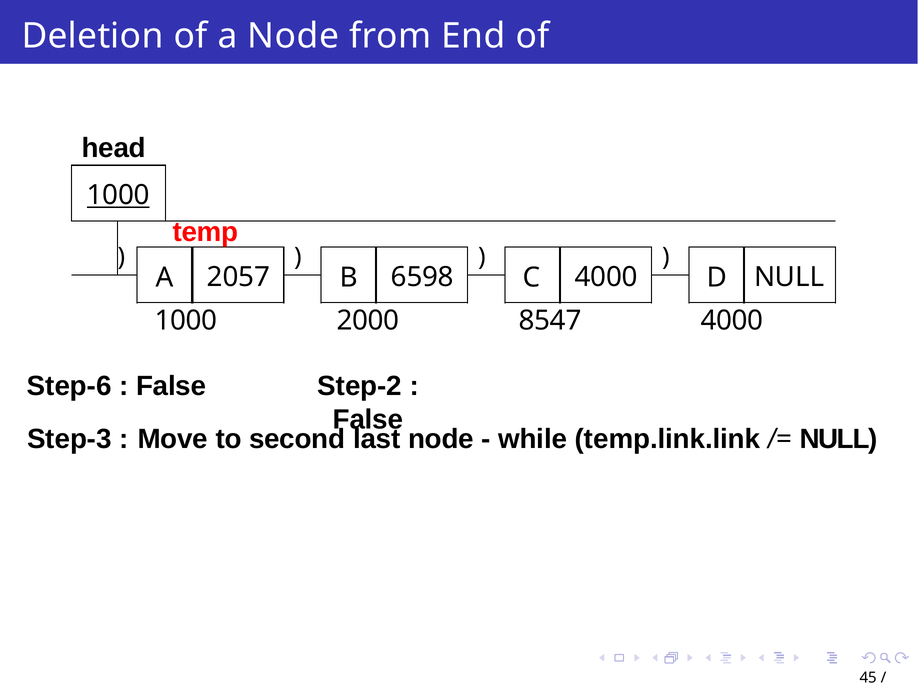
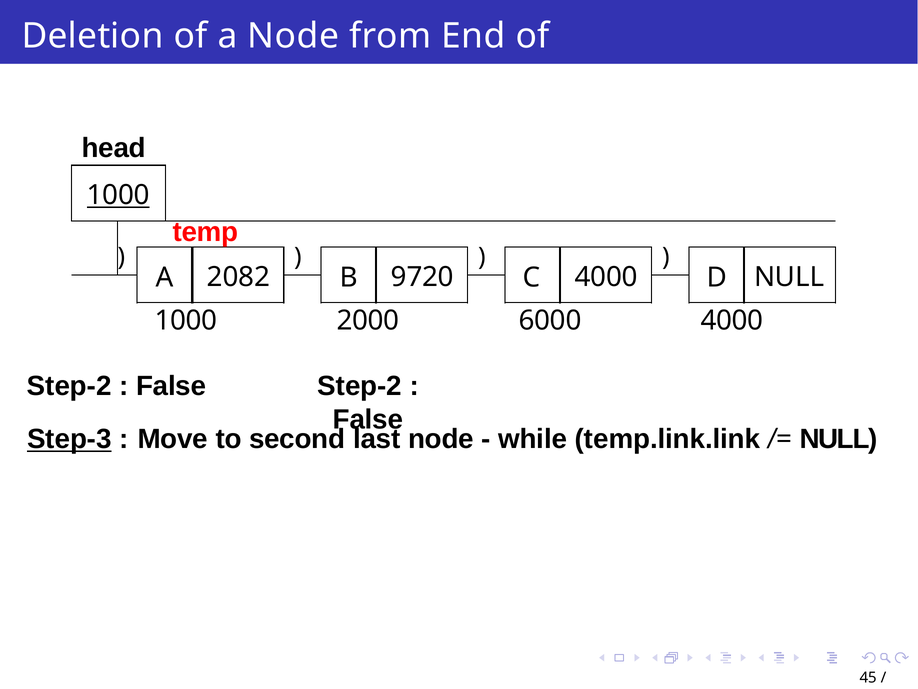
2057: 2057 -> 2082
6598: 6598 -> 9720
8547: 8547 -> 6000
Step-6 at (69, 386): Step-6 -> Step-2
Step-3 underline: none -> present
